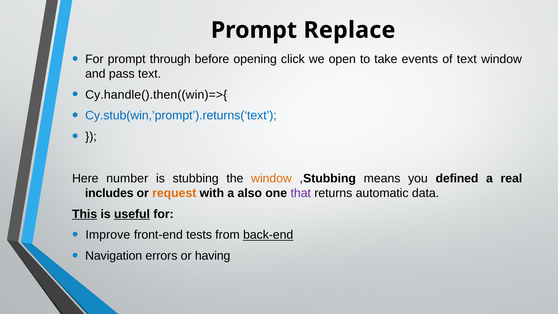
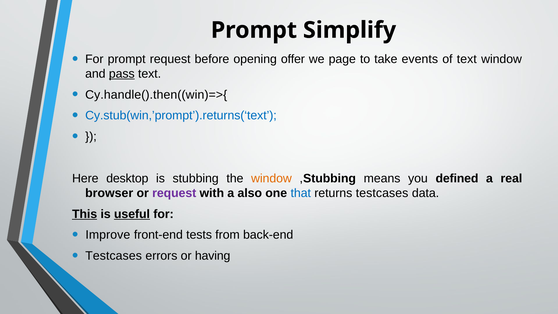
Replace: Replace -> Simplify
prompt through: through -> request
click: click -> offer
open: open -> page
pass underline: none -> present
number: number -> desktop
includes: includes -> browser
request at (174, 193) colour: orange -> purple
that colour: purple -> blue
returns automatic: automatic -> testcases
back-end underline: present -> none
Navigation at (114, 256): Navigation -> Testcases
